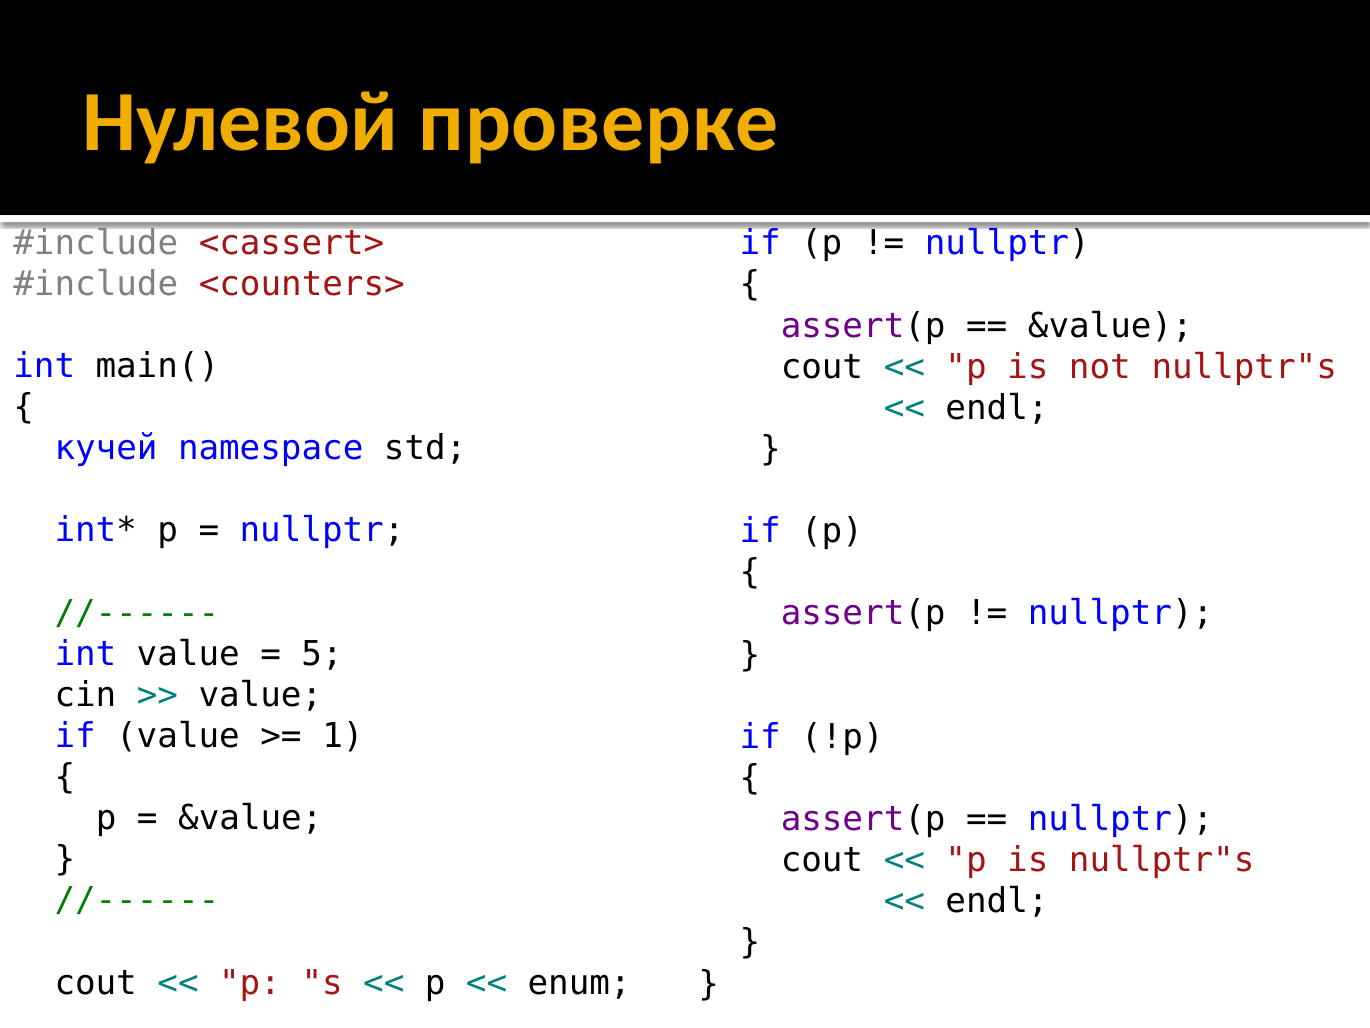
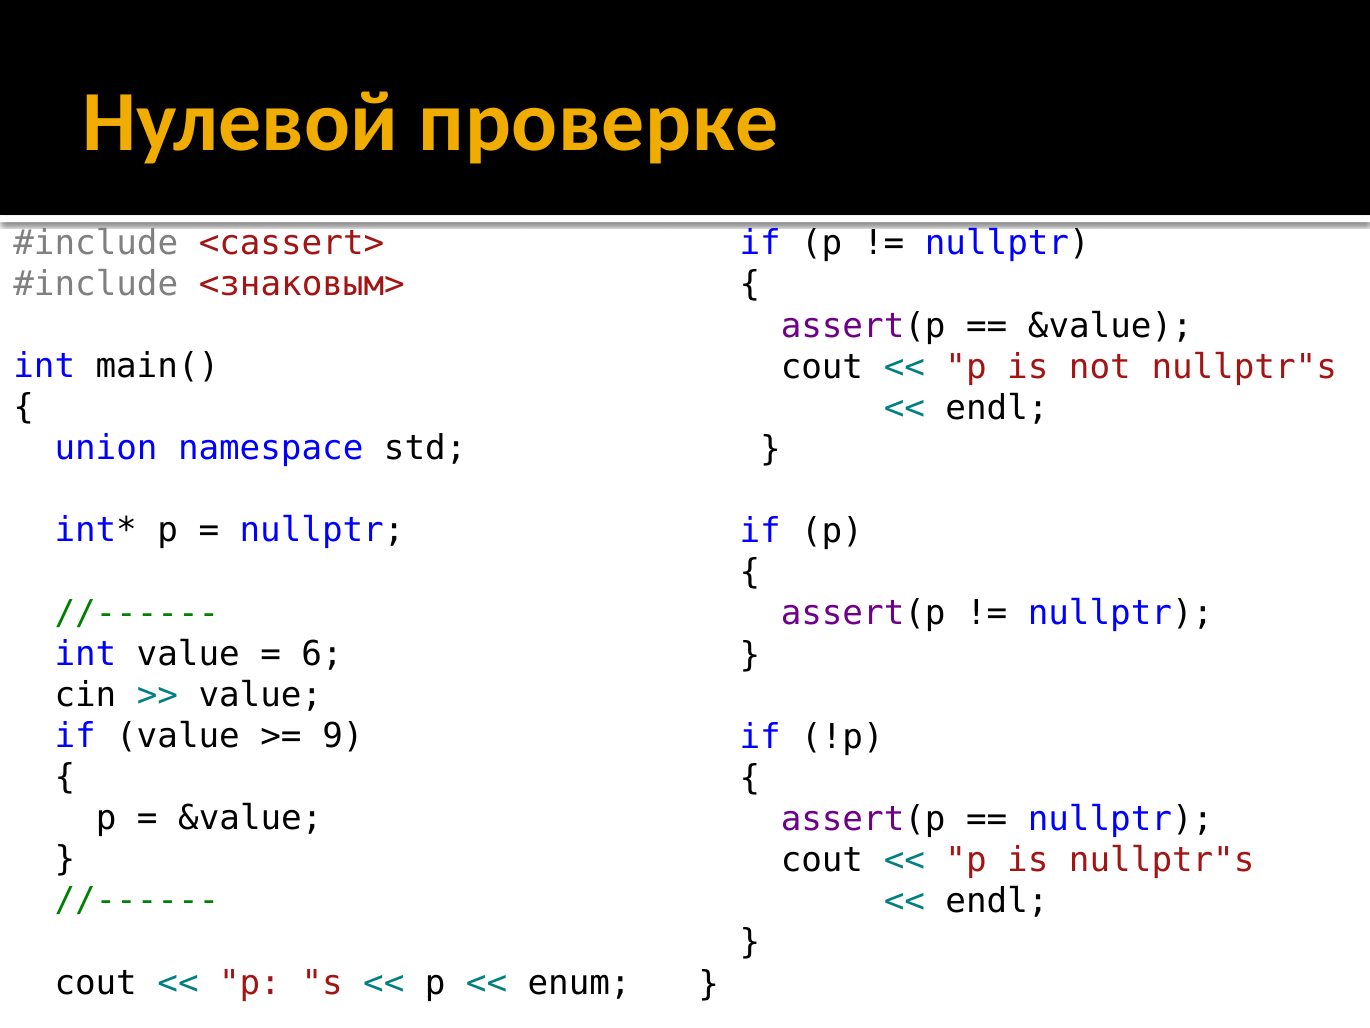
<counters>: <counters> -> <знаковым>
кучей: кучей -> union
5: 5 -> 6
1: 1 -> 9
